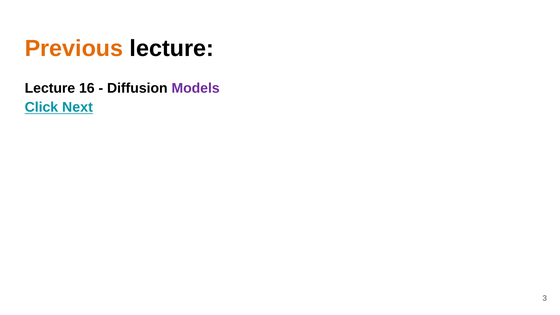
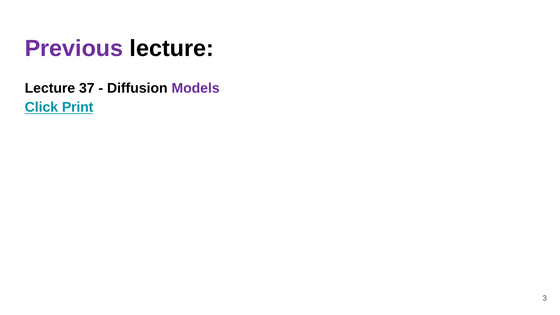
Previous colour: orange -> purple
16: 16 -> 37
Next: Next -> Print
